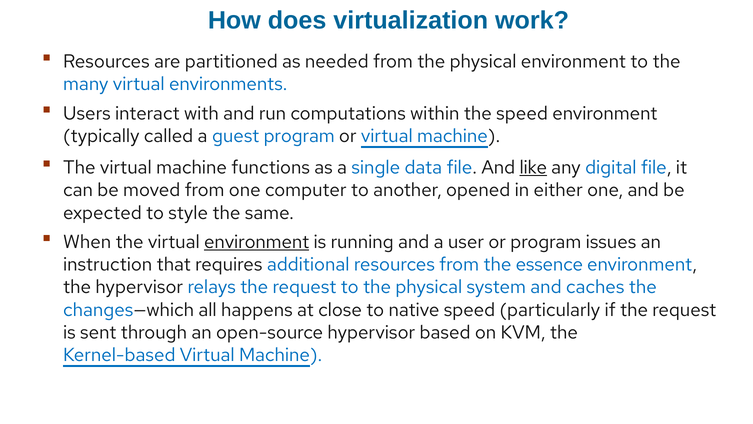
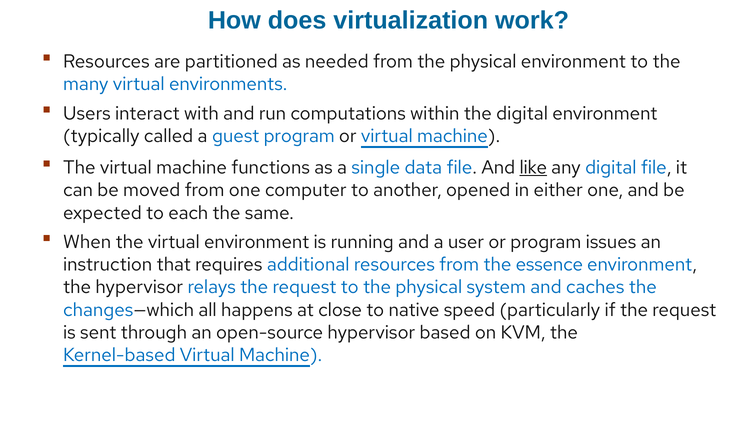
the speed: speed -> digital
style: style -> each
environment at (257, 242) underline: present -> none
